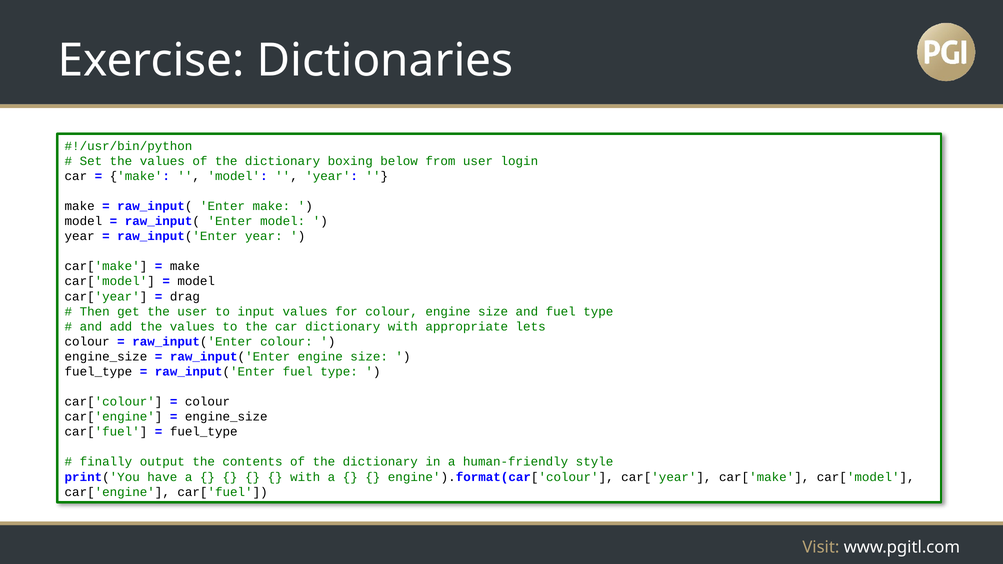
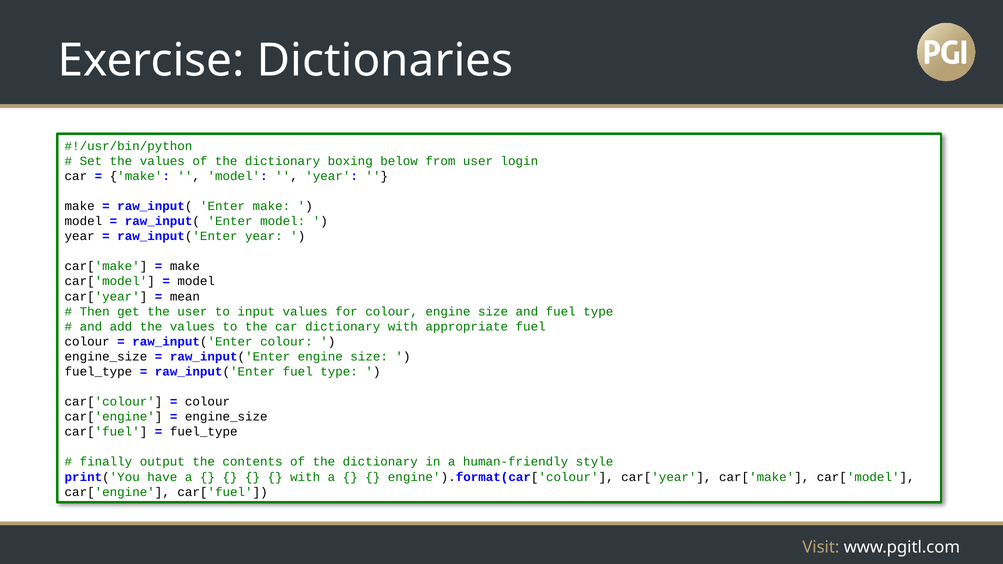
drag: drag -> mean
appropriate lets: lets -> fuel
